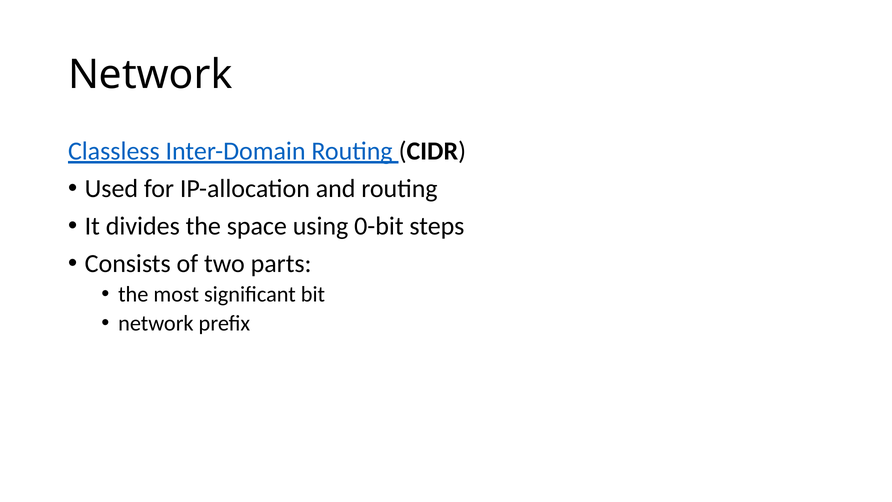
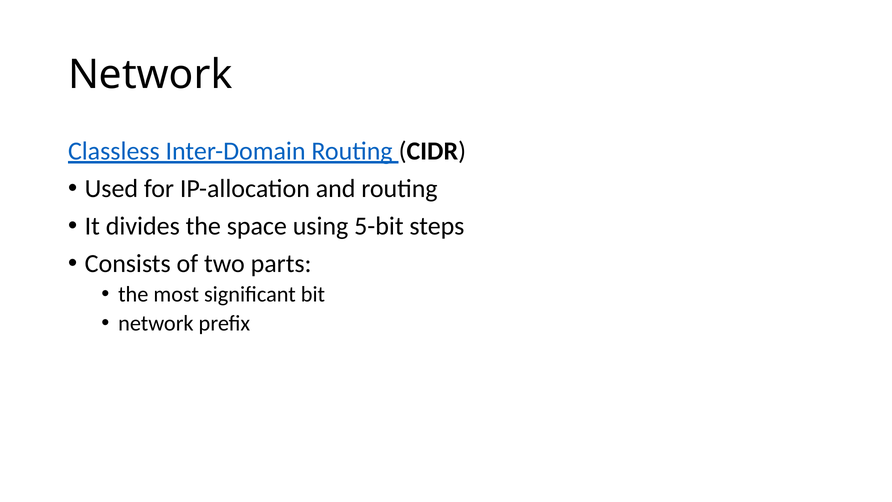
0-bit: 0-bit -> 5-bit
